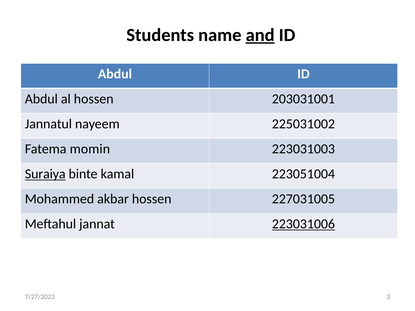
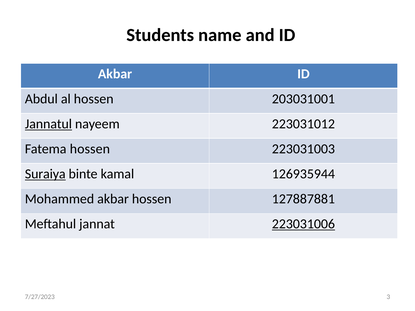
and underline: present -> none
Abdul at (115, 74): Abdul -> Akbar
Jannatul underline: none -> present
225031002: 225031002 -> 223031012
Fatema momin: momin -> hossen
223051004: 223051004 -> 126935944
227031005: 227031005 -> 127887881
